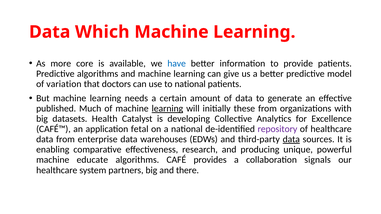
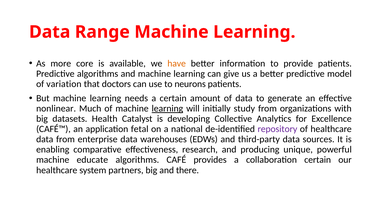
Which: Which -> Range
have colour: blue -> orange
to national: national -> neurons
published: published -> nonlinear
these: these -> study
data at (291, 140) underline: present -> none
collaboration signals: signals -> certain
